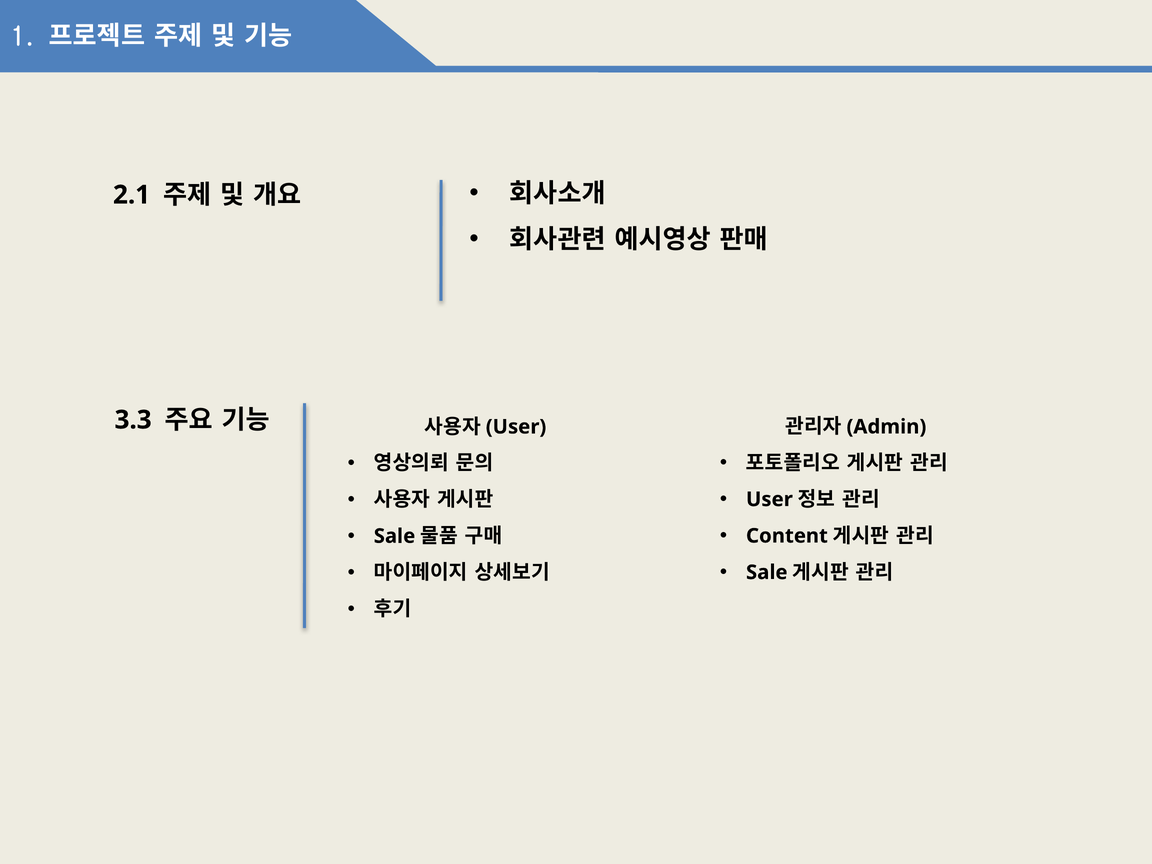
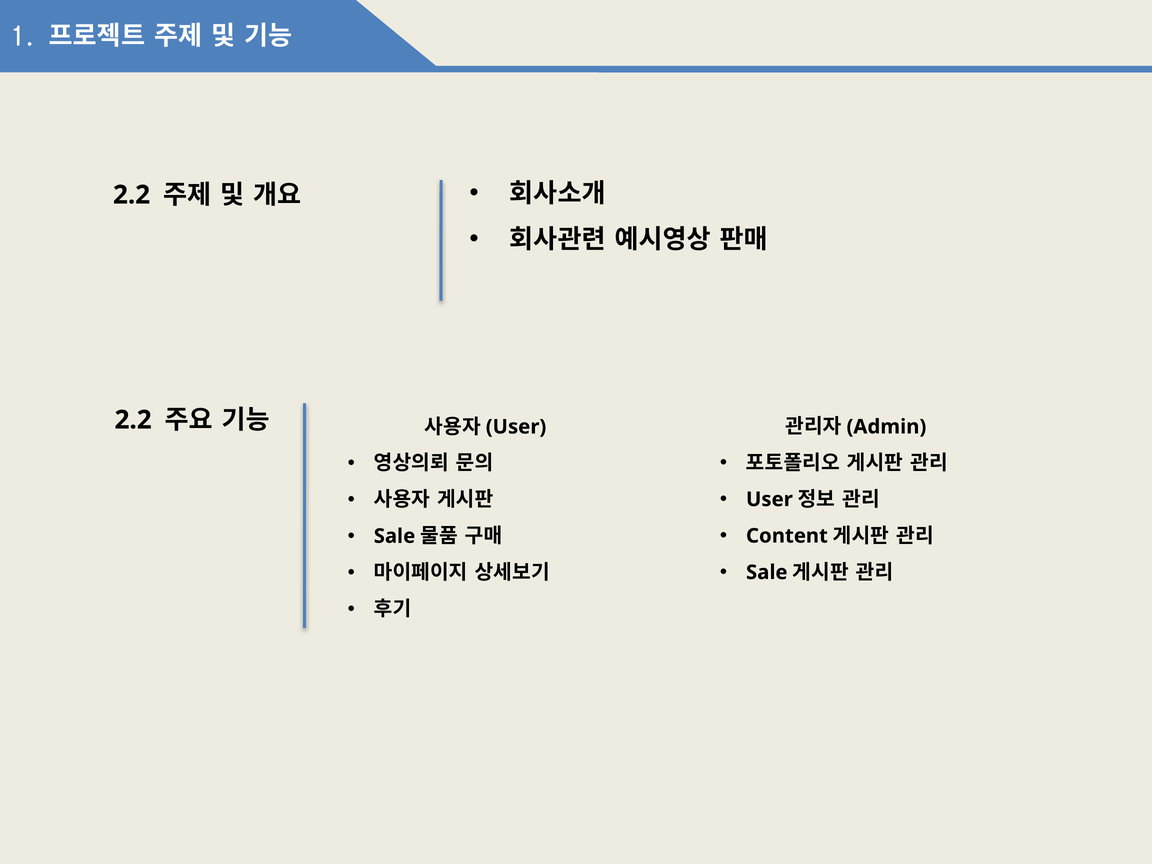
2.1 at (132, 195): 2.1 -> 2.2
3.3 at (133, 420): 3.3 -> 2.2
